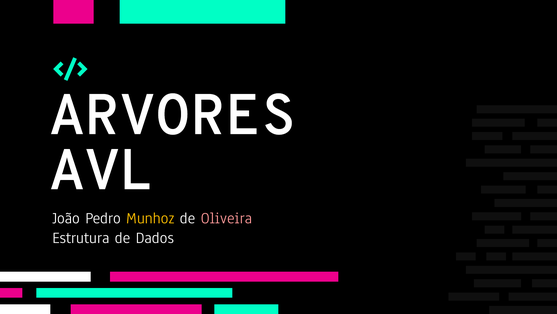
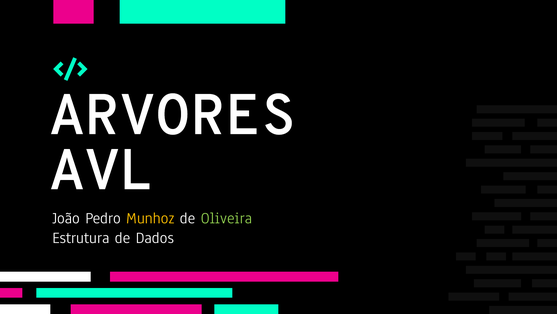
Oliveira colour: pink -> light green
